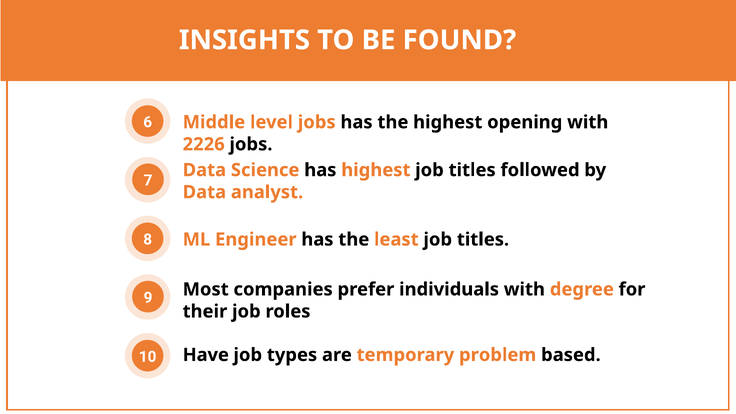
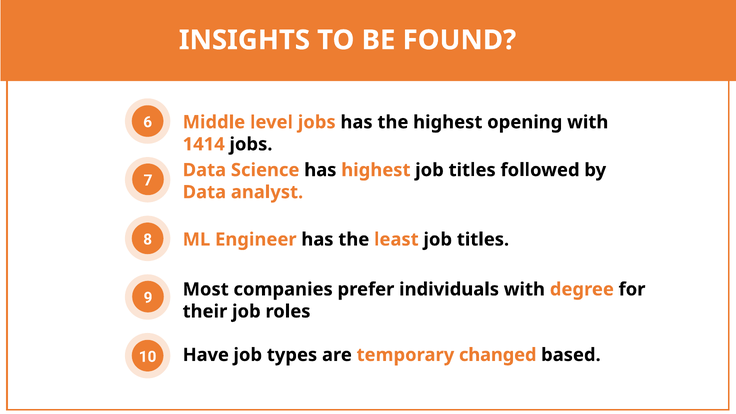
2226: 2226 -> 1414
problem: problem -> changed
